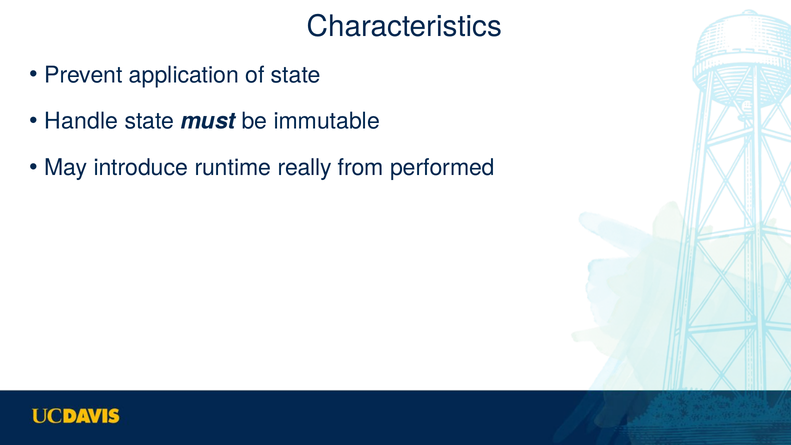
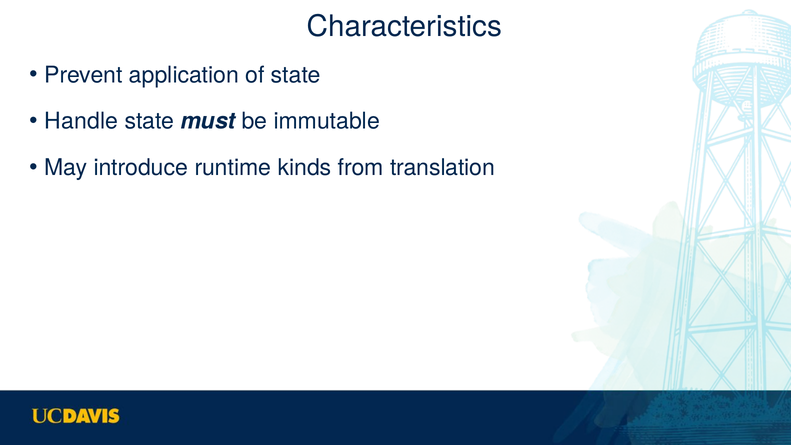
really: really -> kinds
performed: performed -> translation
